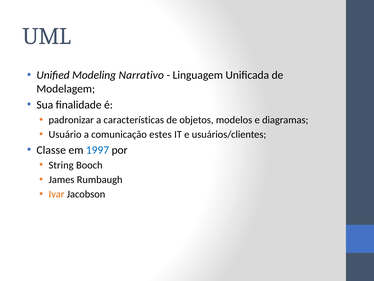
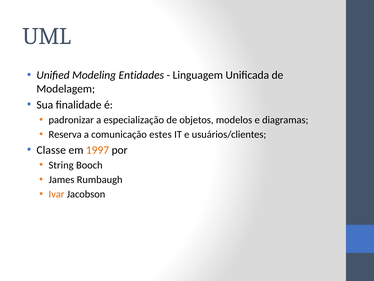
Narrativo: Narrativo -> Entidades
características: características -> especialização
Usuário: Usuário -> Reserva
1997 colour: blue -> orange
